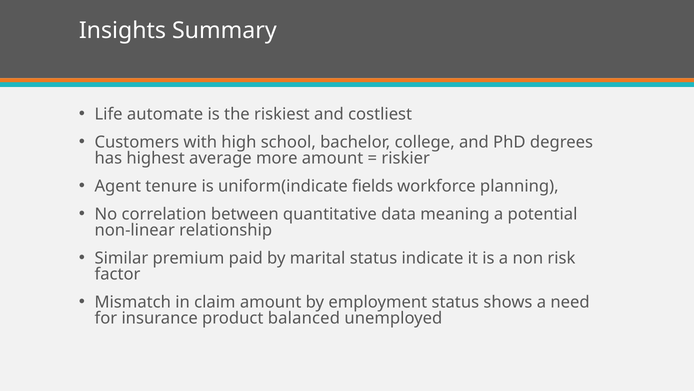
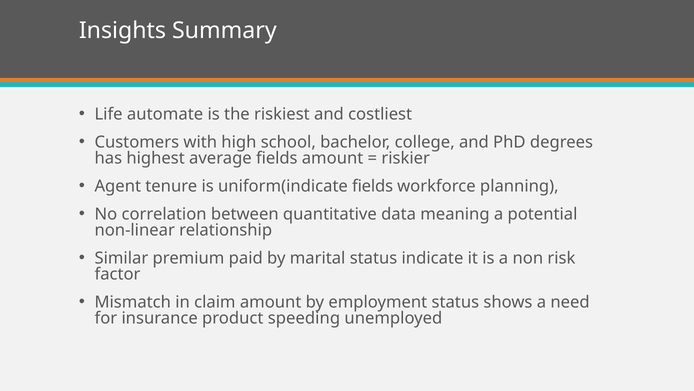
average more: more -> fields
balanced: balanced -> speeding
